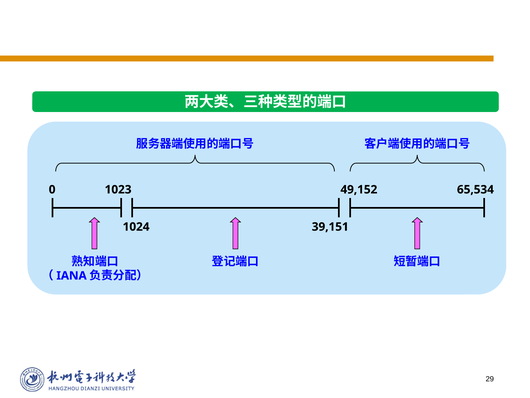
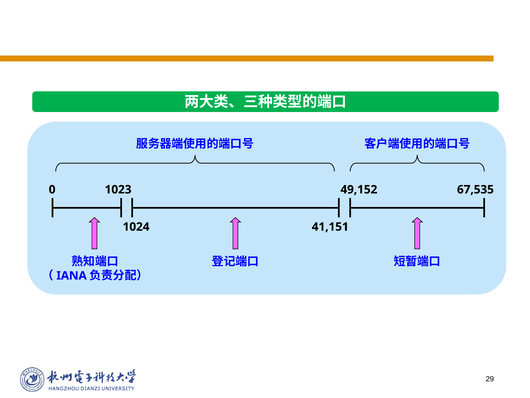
65,534: 65,534 -> 67,535
39,151: 39,151 -> 41,151
